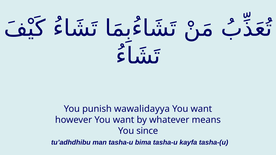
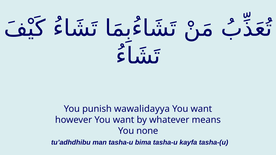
since: since -> none
